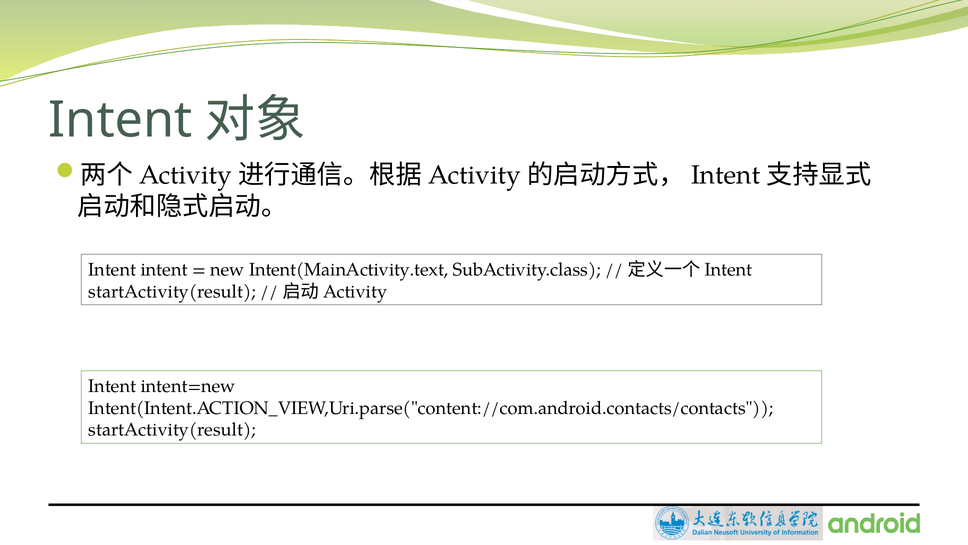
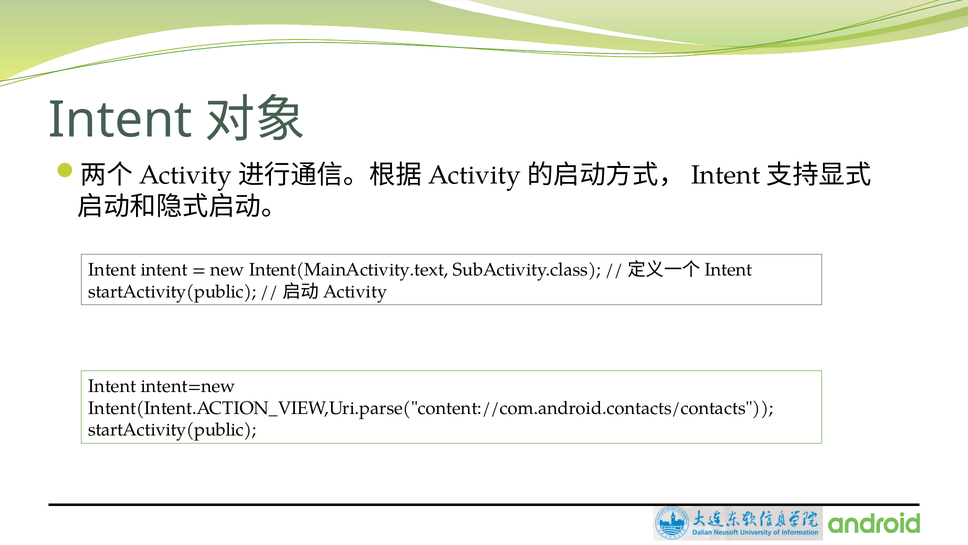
startActivity(result at (172, 291): startActivity(result -> startActivity(public
startActivity(result at (172, 430): startActivity(result -> startActivity(public
